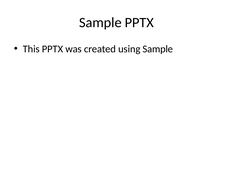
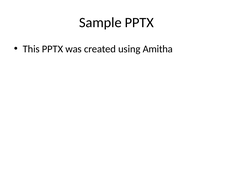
using Sample: Sample -> Amitha
